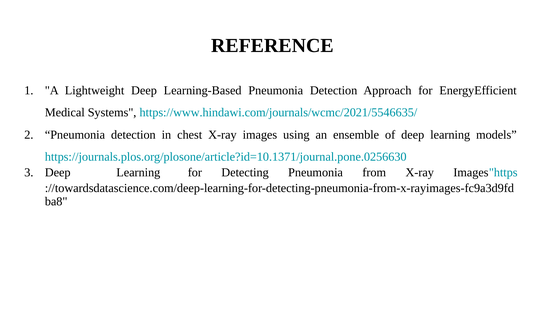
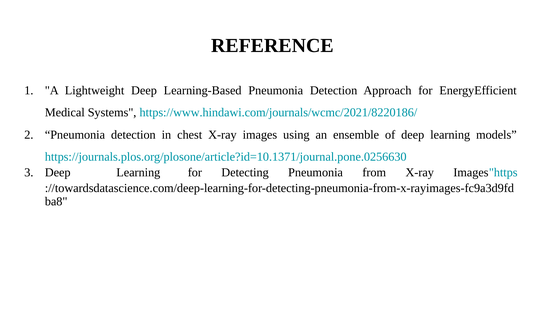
https://www.hindawi.com/journals/wcmc/2021/5546635/: https://www.hindawi.com/journals/wcmc/2021/5546635/ -> https://www.hindawi.com/journals/wcmc/2021/8220186/
